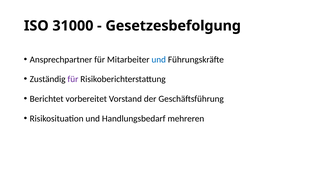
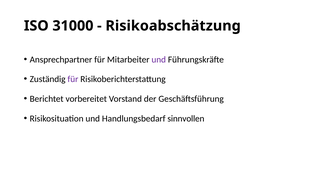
Gesetzesbefolgung: Gesetzesbefolgung -> Risikoabschätzung
und at (159, 60) colour: blue -> purple
mehreren: mehreren -> sinnvollen
